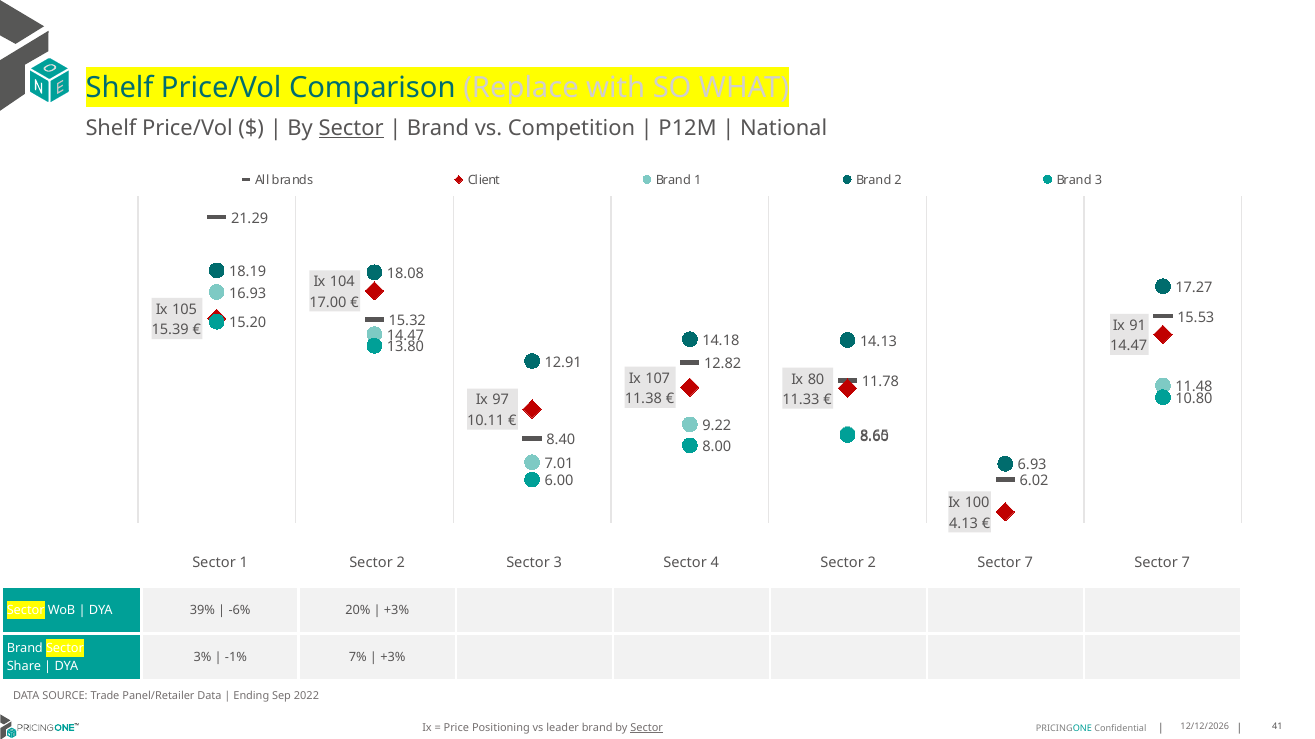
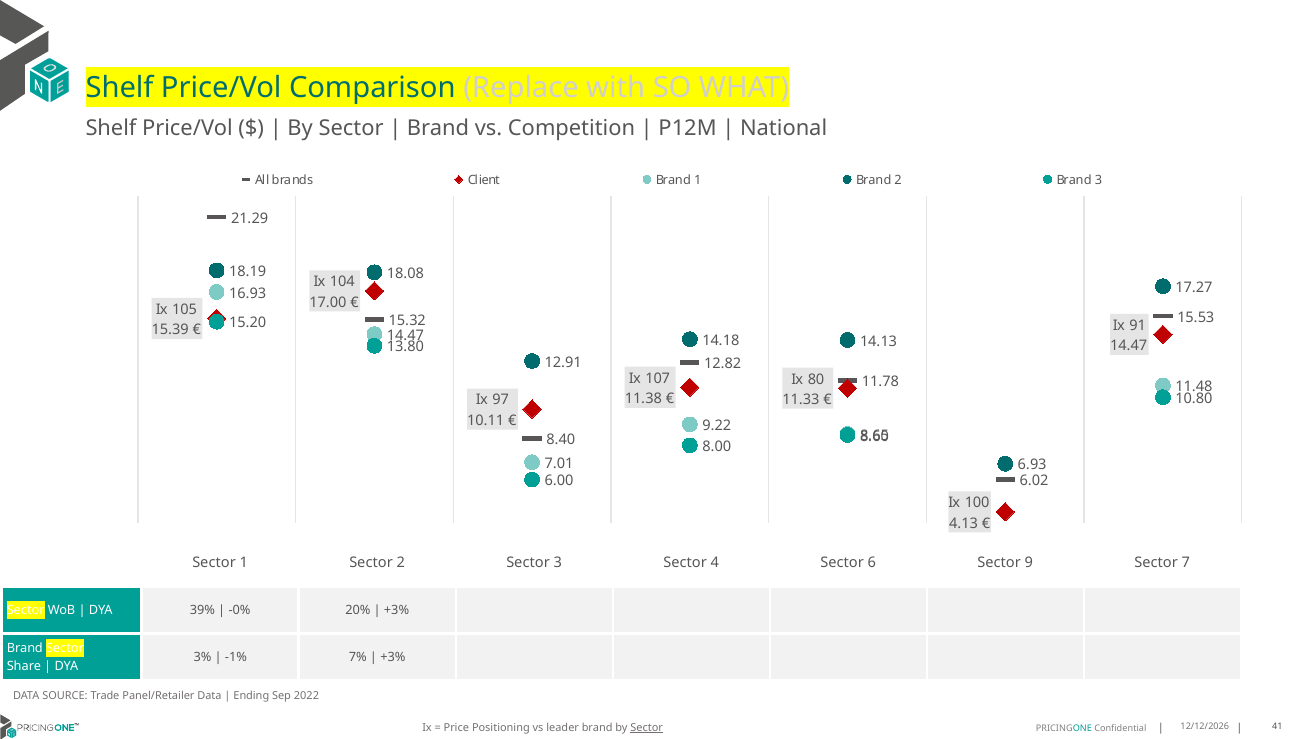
Sector at (351, 128) underline: present -> none
4 Sector 2: 2 -> 6
7 at (1029, 563): 7 -> 9
-6%: -6% -> -0%
